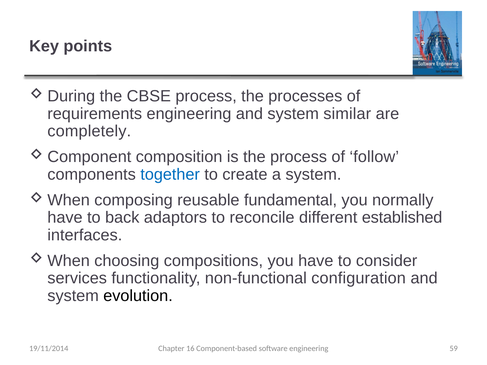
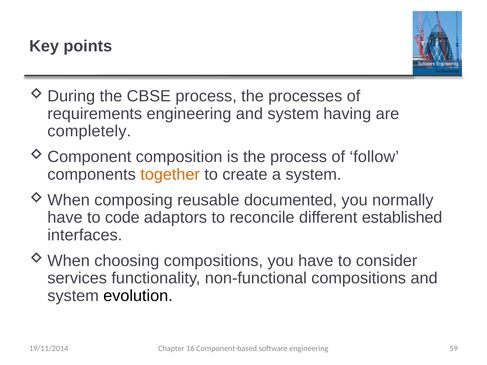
similar: similar -> having
together colour: blue -> orange
fundamental: fundamental -> documented
back: back -> code
non-functional configuration: configuration -> compositions
